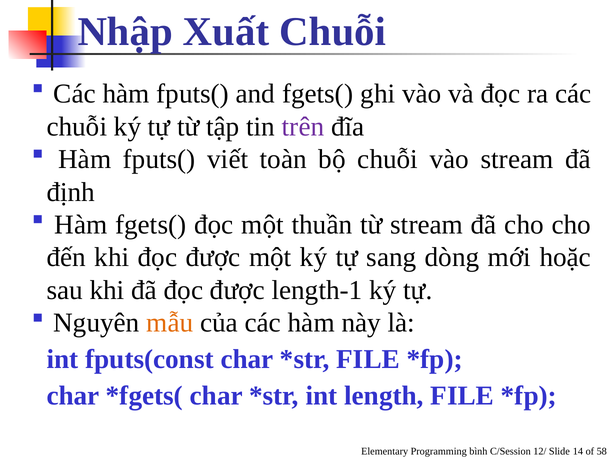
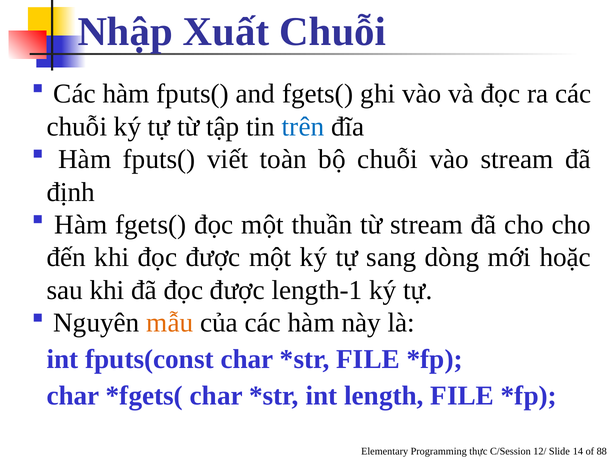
trên colour: purple -> blue
bình: bình -> thực
58: 58 -> 88
